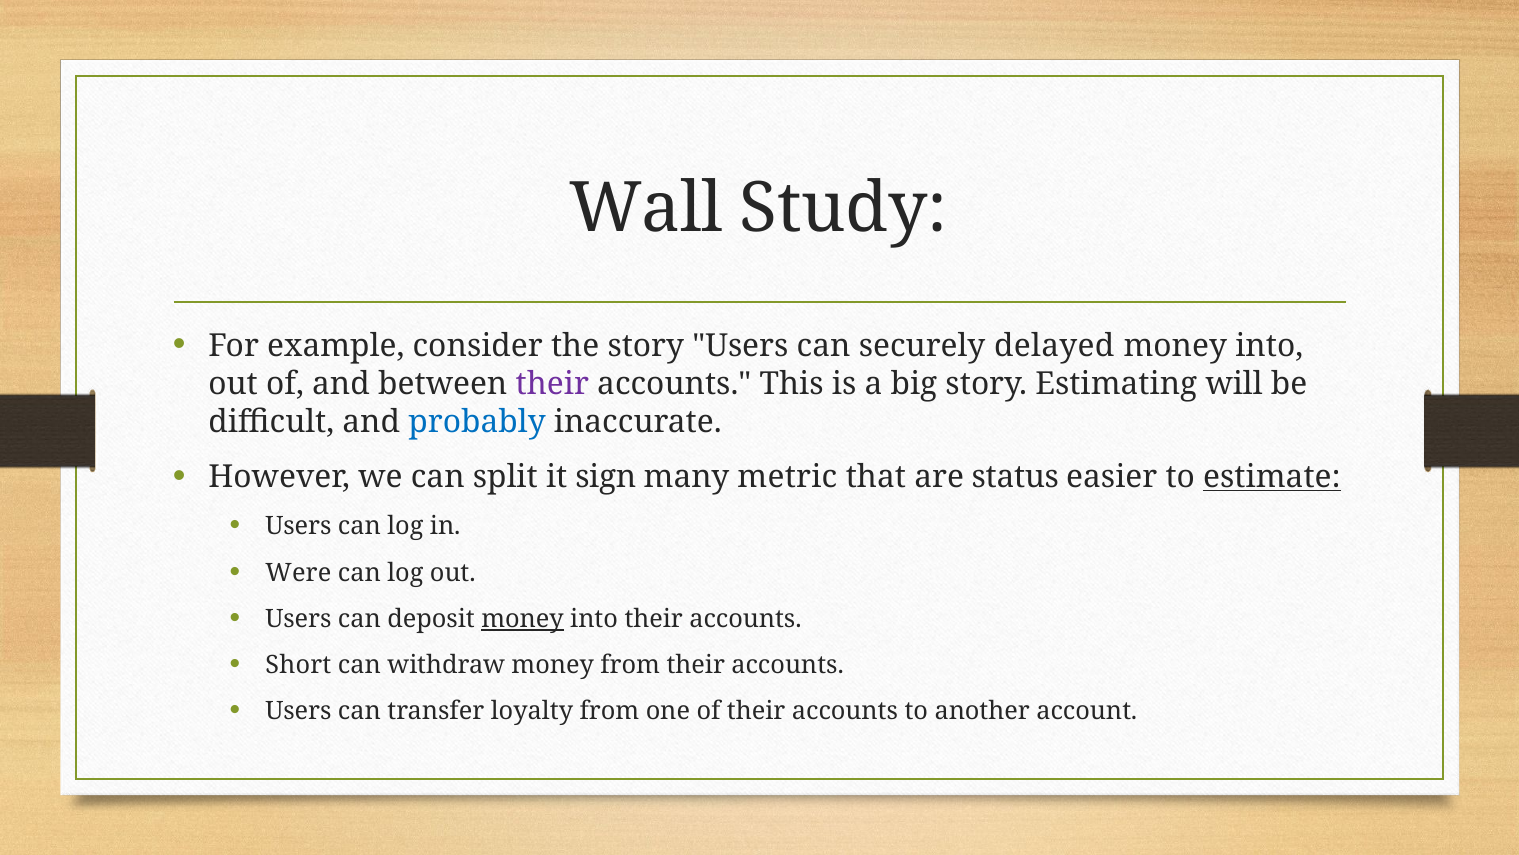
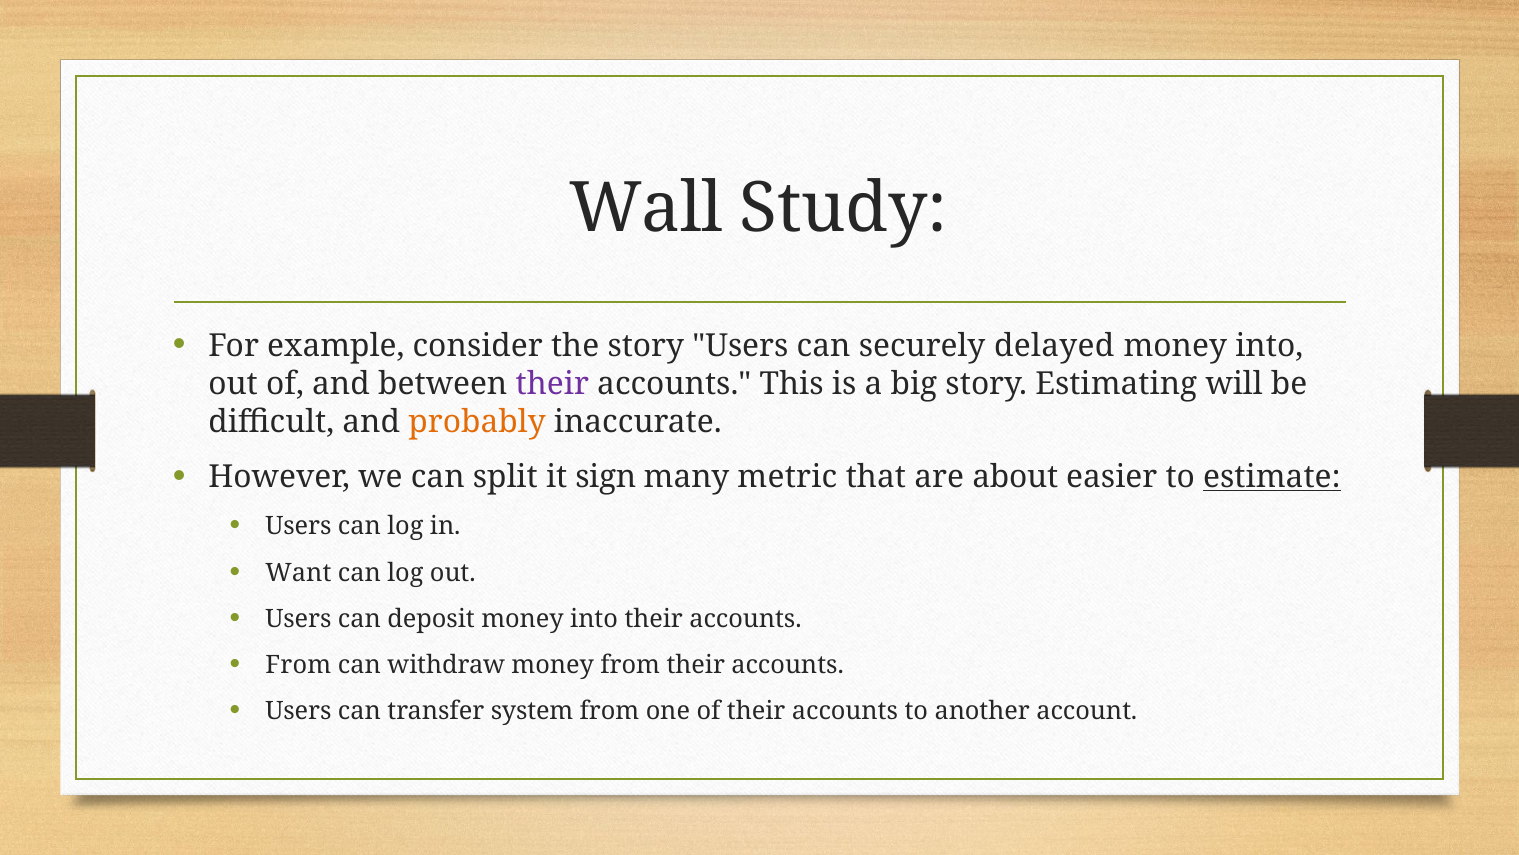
probably colour: blue -> orange
status: status -> about
Were: Were -> Want
money at (522, 619) underline: present -> none
Short at (298, 665): Short -> From
loyalty: loyalty -> system
